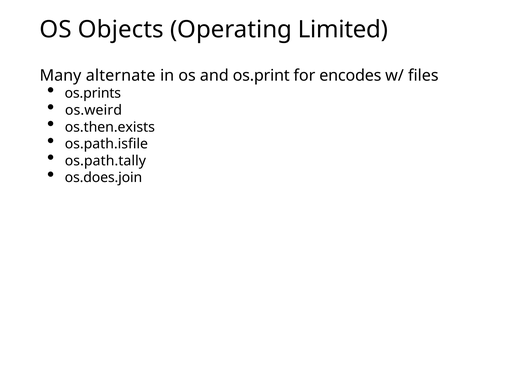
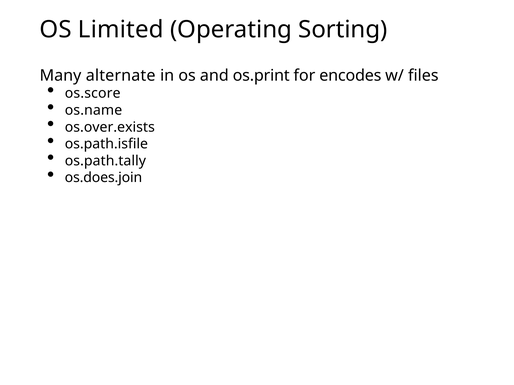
Objects: Objects -> Limited
Limited: Limited -> Sorting
os.prints: os.prints -> os.score
os.weird: os.weird -> os.name
os.then.exists: os.then.exists -> os.over.exists
